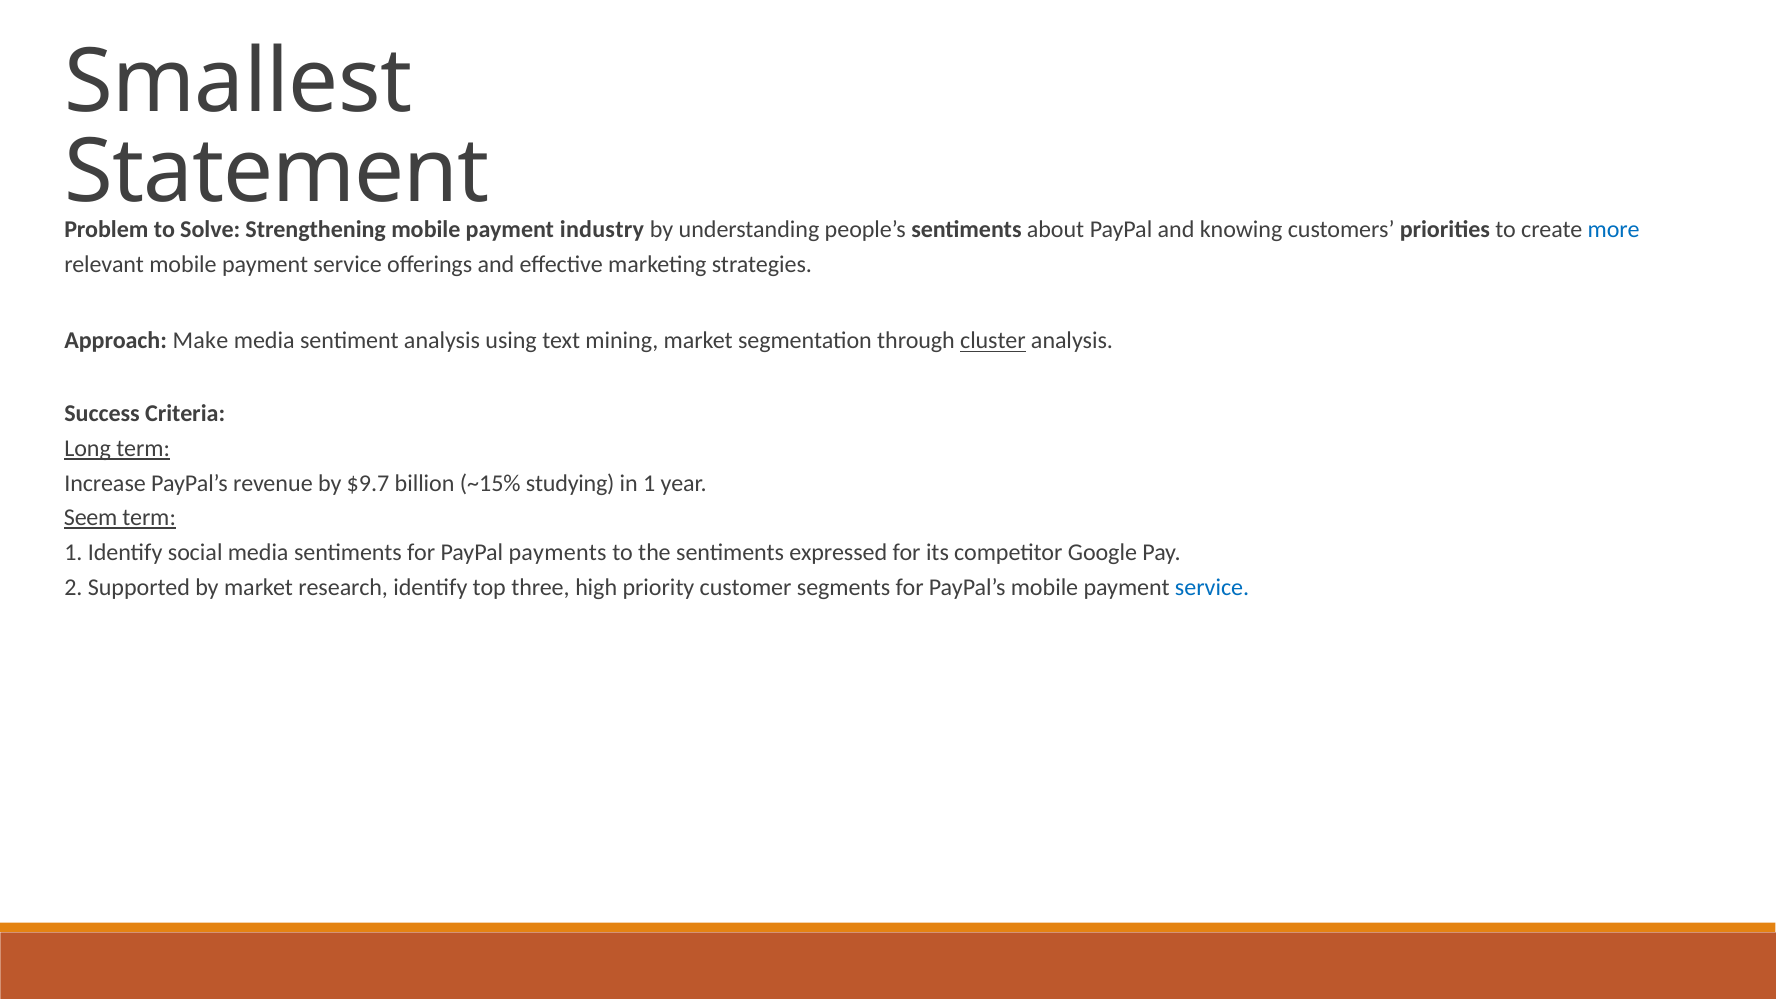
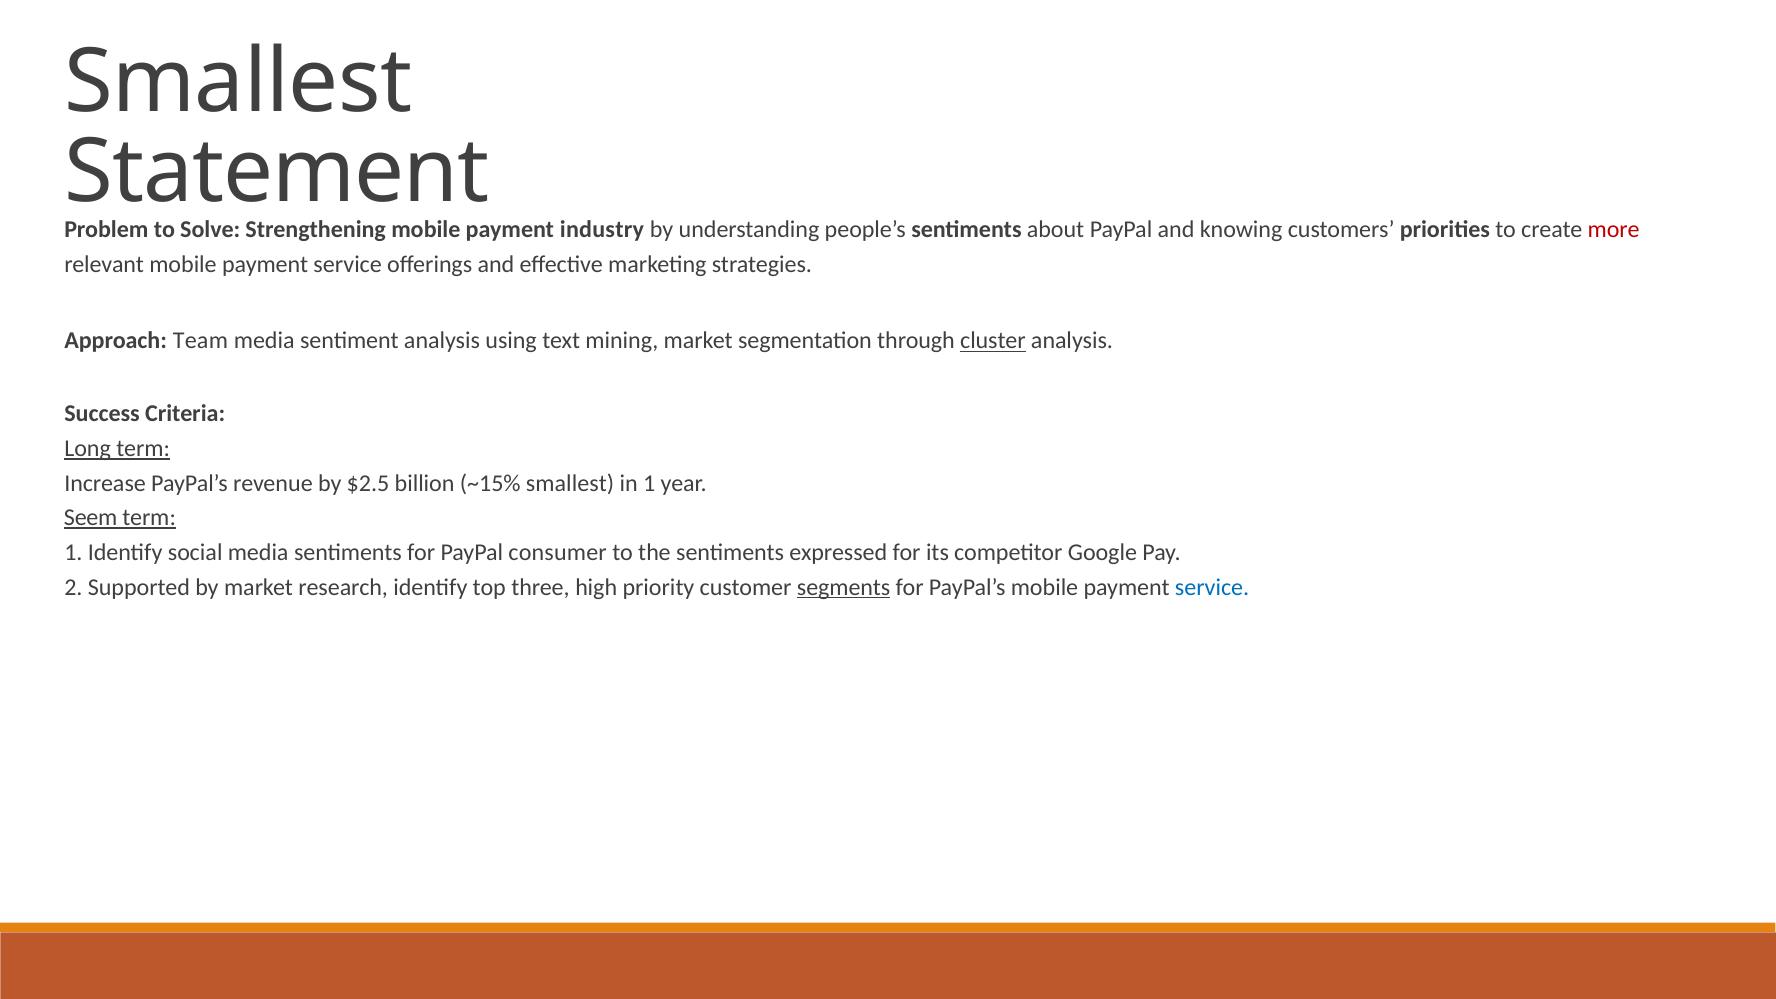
more colour: blue -> red
Make: Make -> Team
$9.7: $9.7 -> $2.5
~15% studying: studying -> smallest
payments: payments -> consumer
segments underline: none -> present
